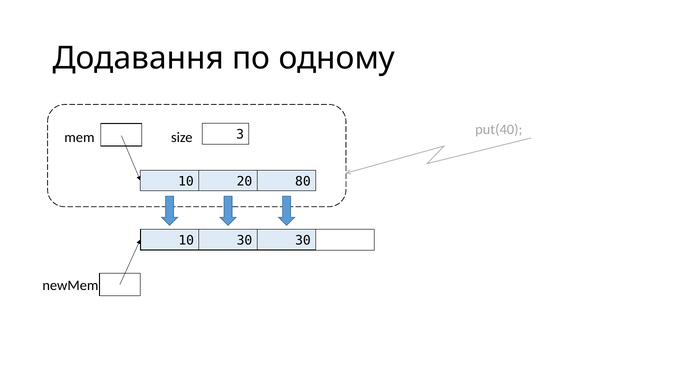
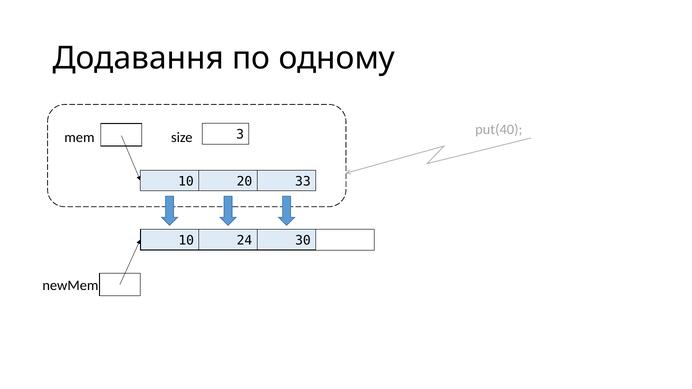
80: 80 -> 33
10 30: 30 -> 24
